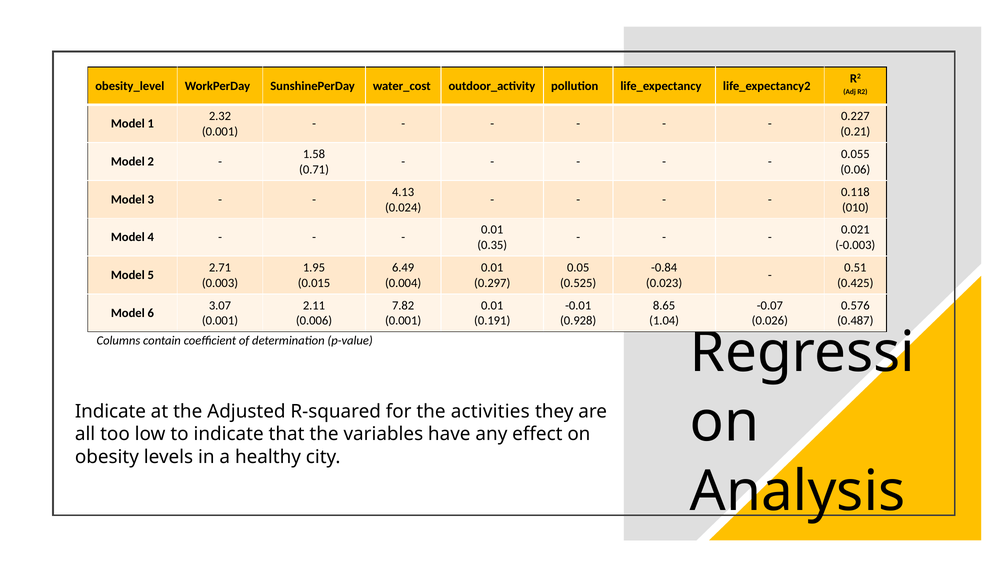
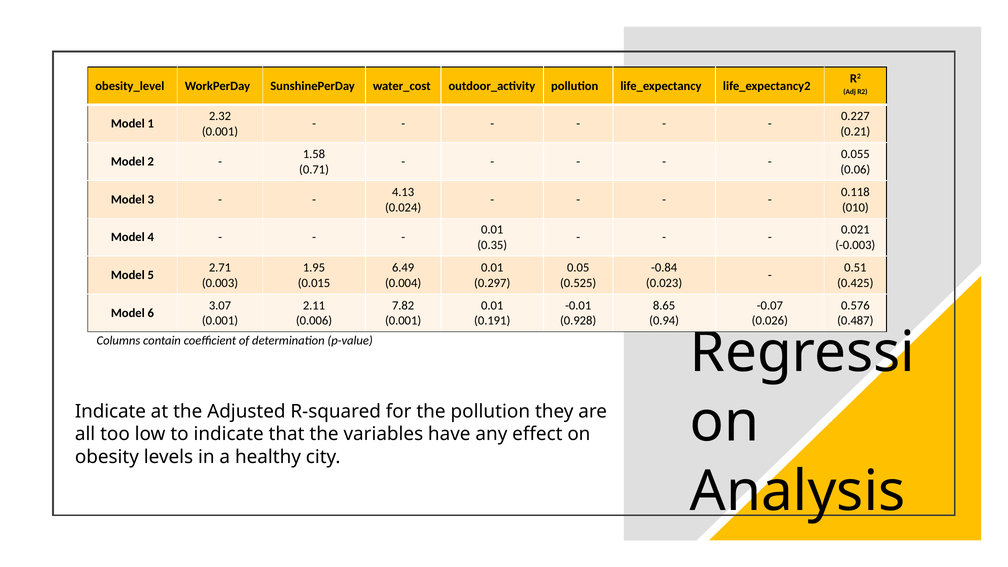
1.04: 1.04 -> 0.94
the activities: activities -> pollution
